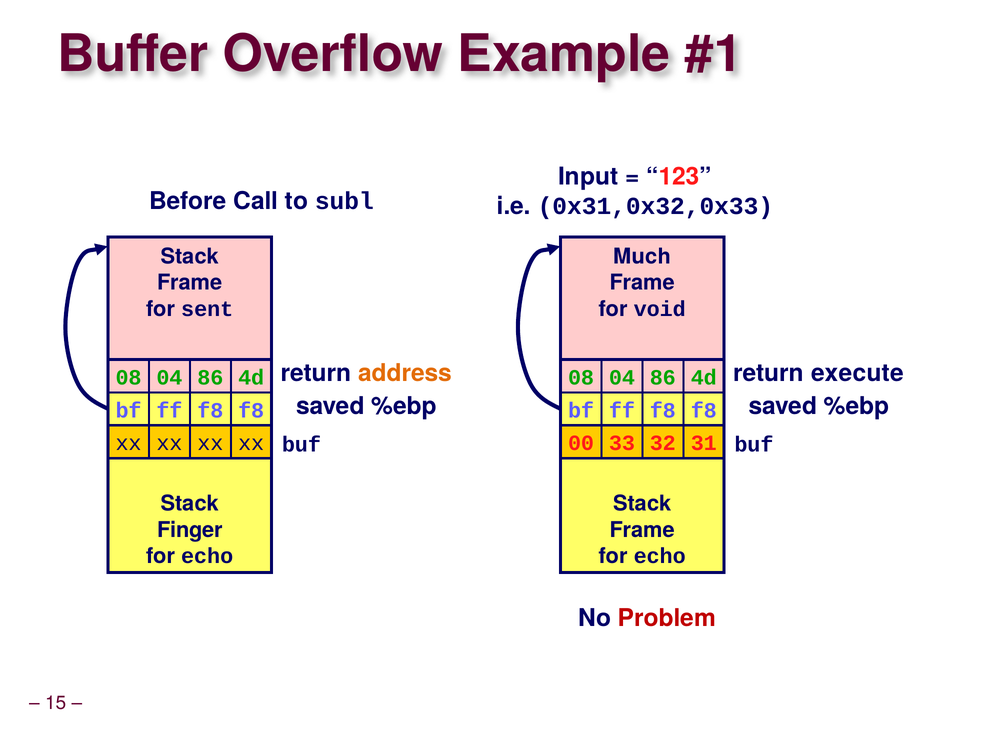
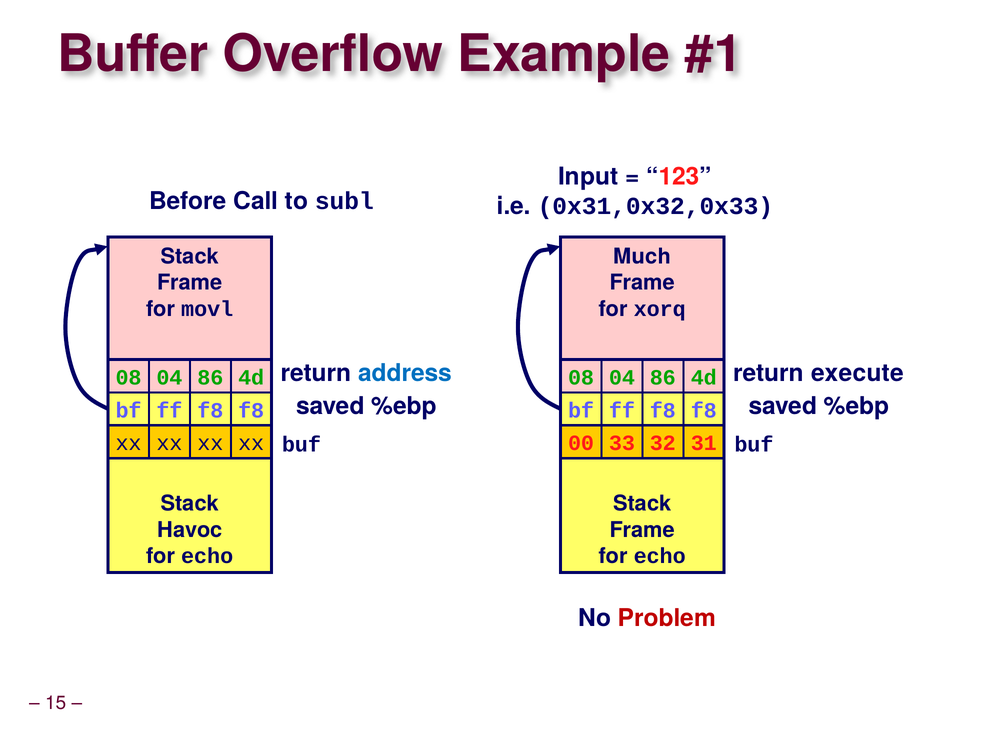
sent: sent -> movl
void: void -> xorq
address at (405, 373) colour: orange -> blue
Finger: Finger -> Havoc
